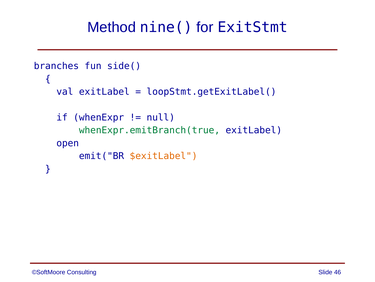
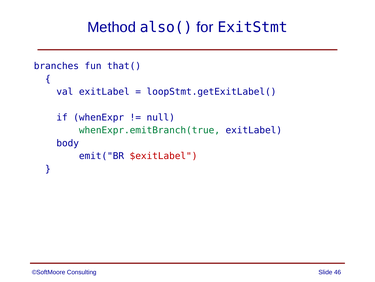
nine(: nine( -> also(
side(: side( -> that(
open: open -> body
$exitLabel colour: orange -> red
